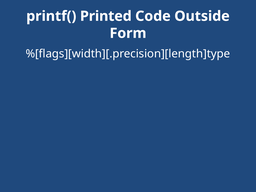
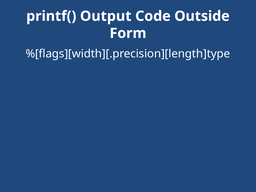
Printed: Printed -> Output
